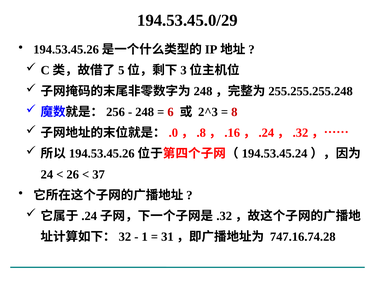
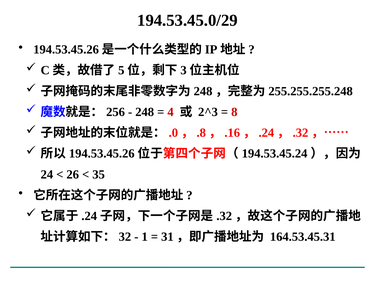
6: 6 -> 4
37: 37 -> 35
747.16.74.28: 747.16.74.28 -> 164.53.45.31
